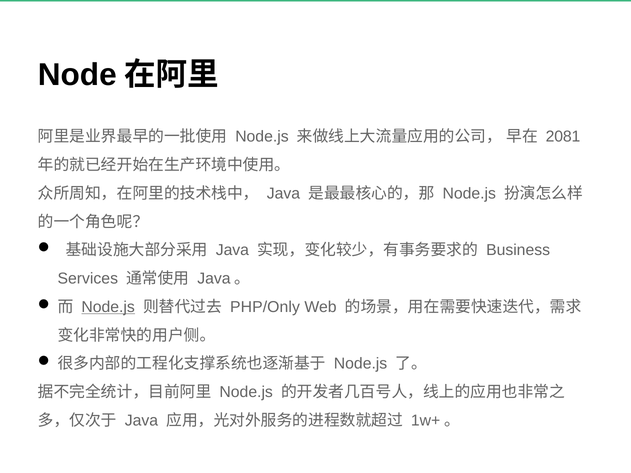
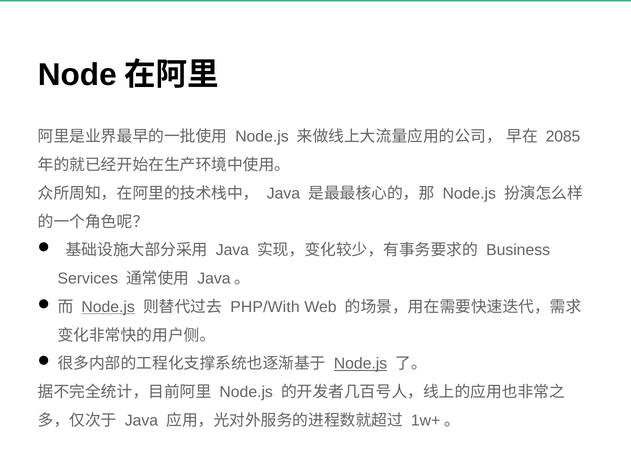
2081: 2081 -> 2085
PHP/Only: PHP/Only -> PHP/With
Node.js at (361, 364) underline: none -> present
